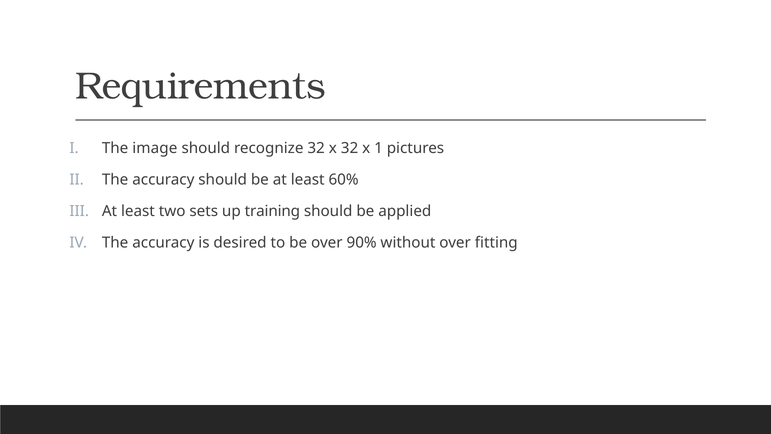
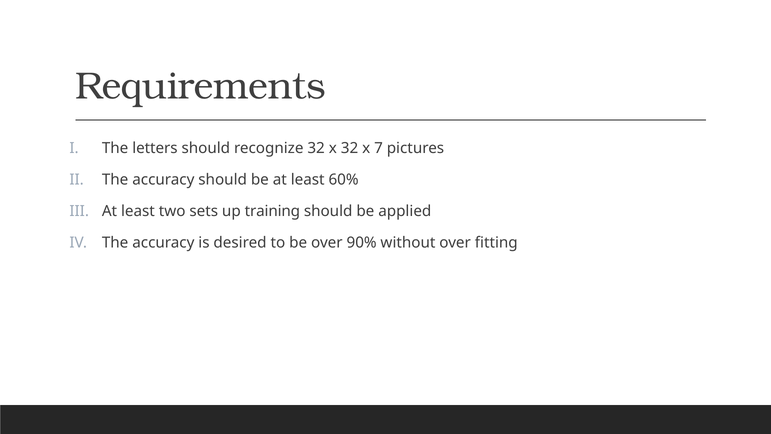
image: image -> letters
1: 1 -> 7
